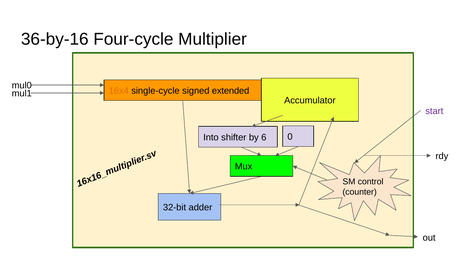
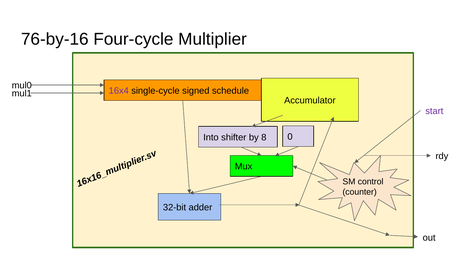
36-by-16: 36-by-16 -> 76-by-16
16x4 colour: orange -> purple
extended: extended -> schedule
by 6: 6 -> 8
